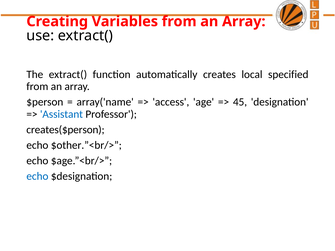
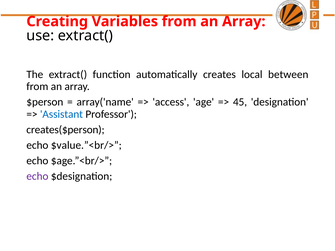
specified: specified -> between
$other.”<br/>: $other.”<br/> -> $value.”<br/>
echo at (37, 176) colour: blue -> purple
